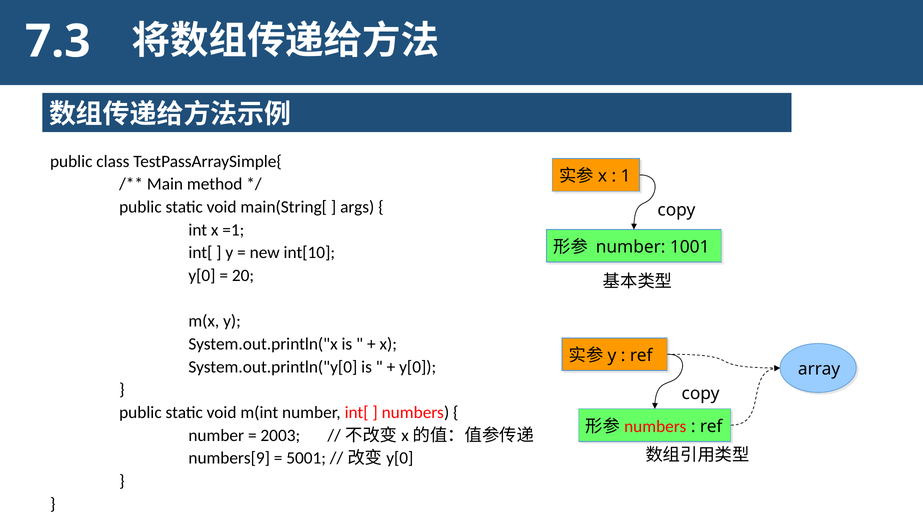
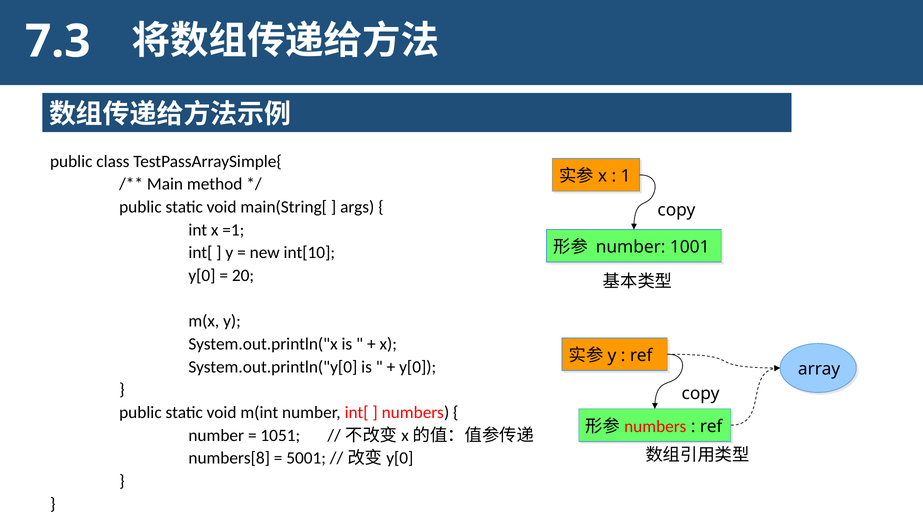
2003: 2003 -> 1051
numbers[9: numbers[9 -> numbers[8
